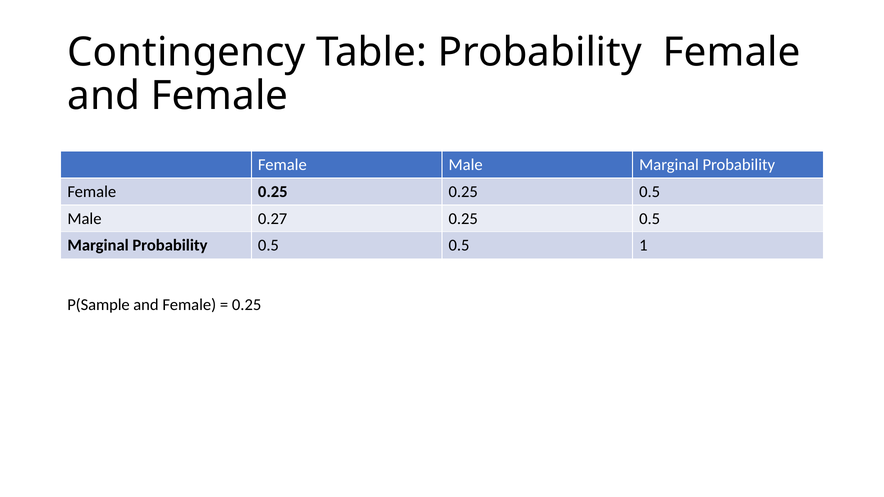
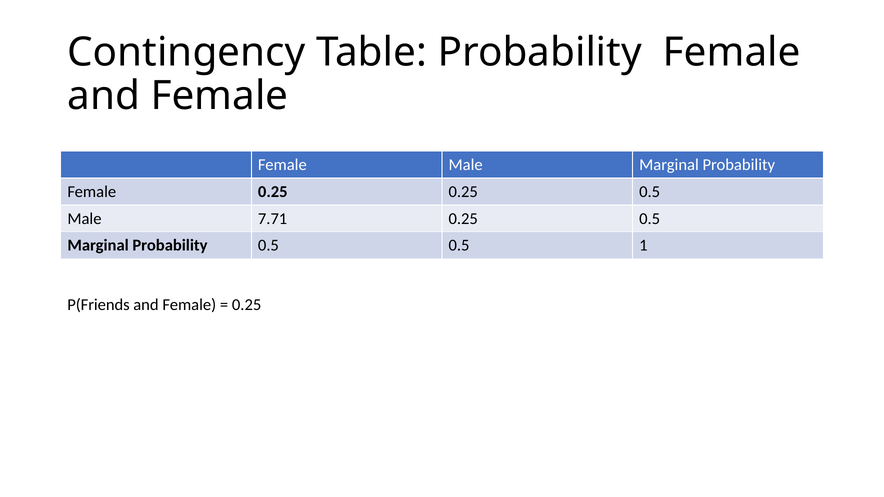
0.27: 0.27 -> 7.71
P(Sample: P(Sample -> P(Friends
